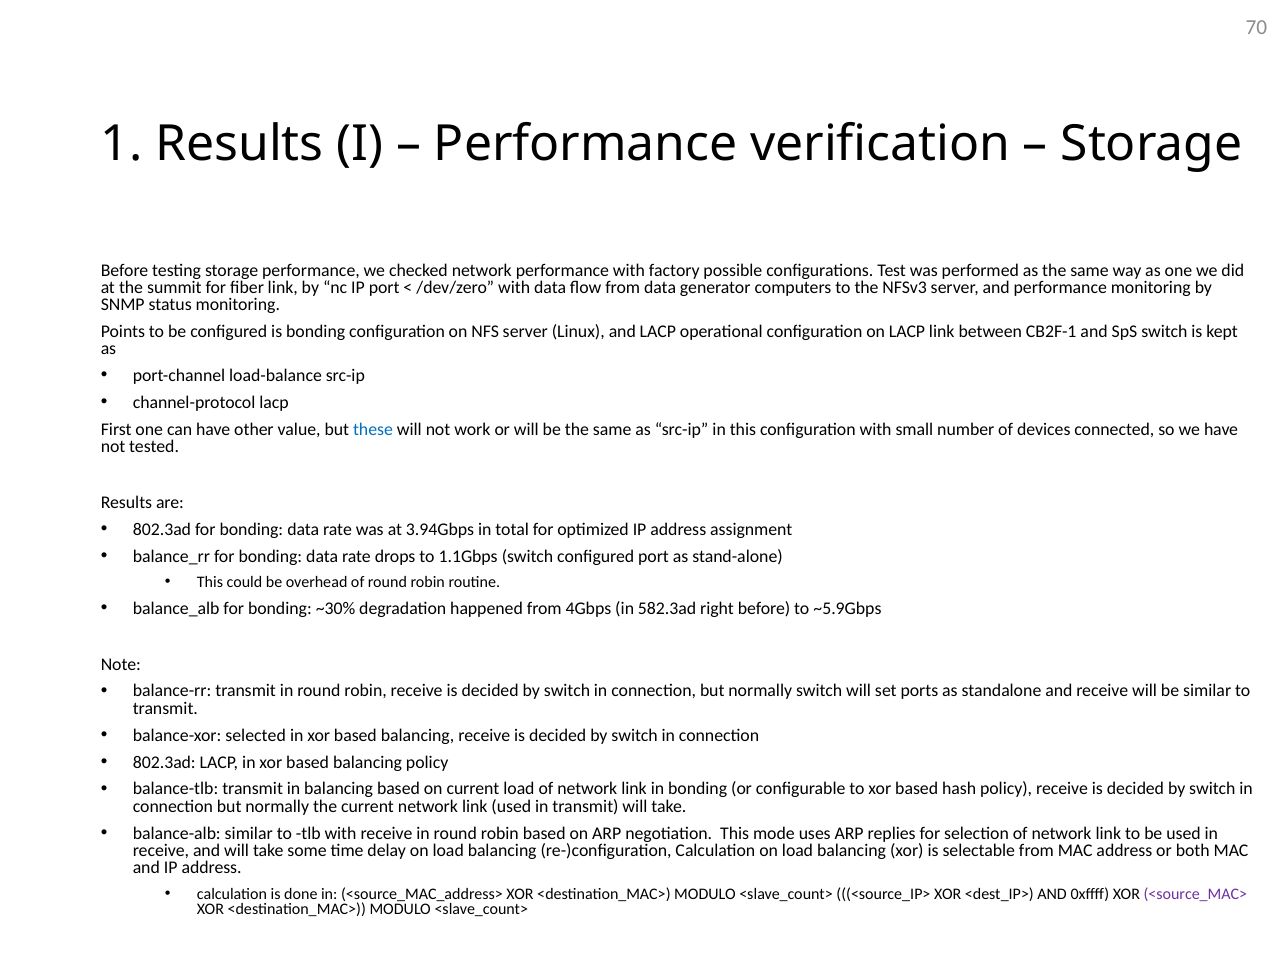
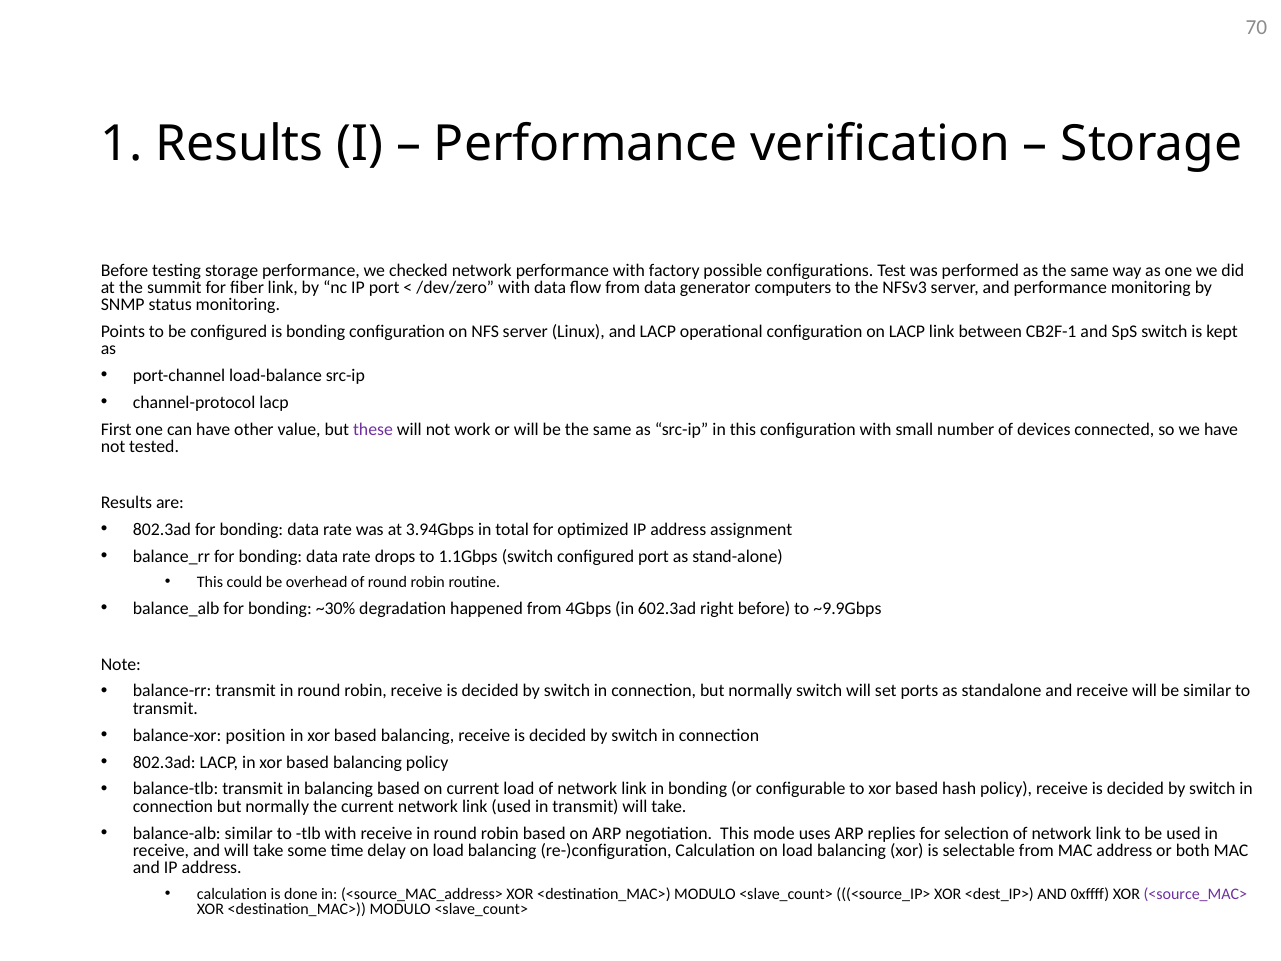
these colour: blue -> purple
582.3ad: 582.3ad -> 602.3ad
~5.9Gbps: ~5.9Gbps -> ~9.9Gbps
selected: selected -> position
